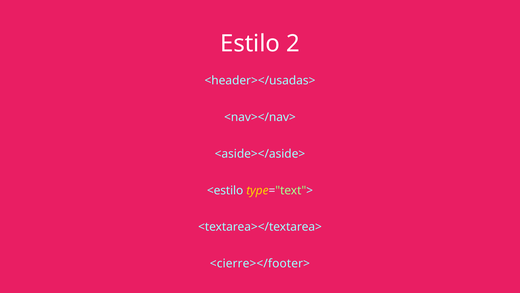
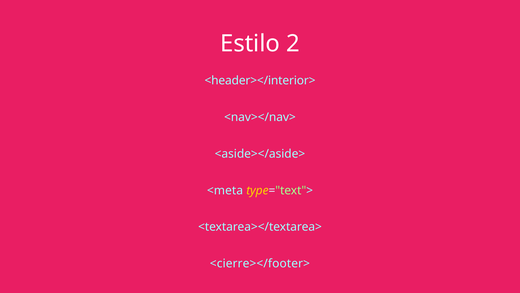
<header></usadas>: <header></usadas> -> <header></interior>
<estilo: <estilo -> <meta
